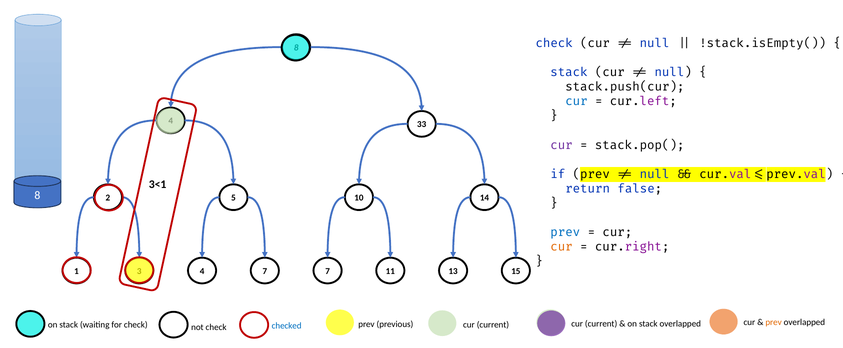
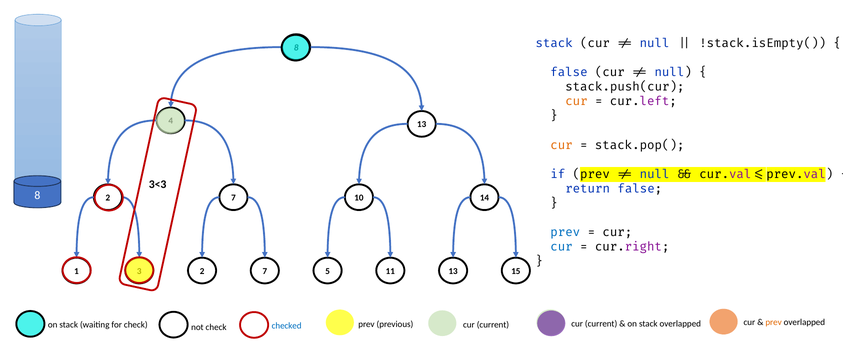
check at (554, 43): check -> stack
stack at (569, 73): stack -> false
cur at (576, 102) colour: blue -> orange
33 at (422, 125): 33 -> 13
cur at (562, 145) colour: purple -> orange
3<1: 3<1 -> 3<3
2 5: 5 -> 7
cur at (562, 247) colour: orange -> blue
4 at (202, 271): 4 -> 2
7 7: 7 -> 5
